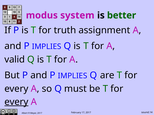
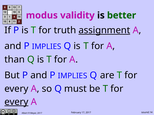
system: system -> validity
assignment underline: none -> present
valid: valid -> than
